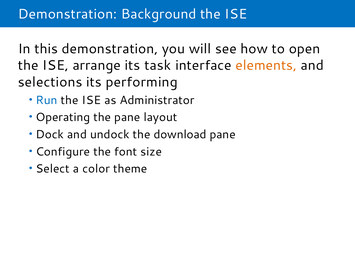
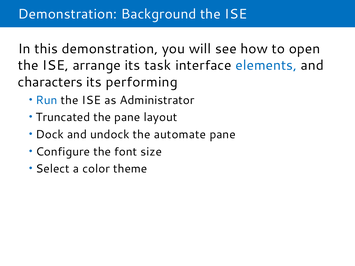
elements colour: orange -> blue
selections: selections -> characters
Operating: Operating -> Truncated
download: download -> automate
